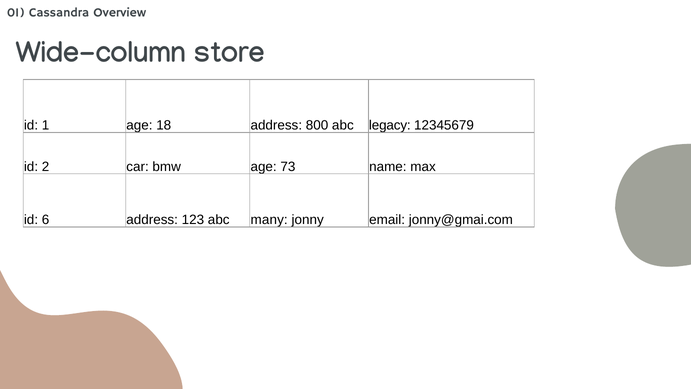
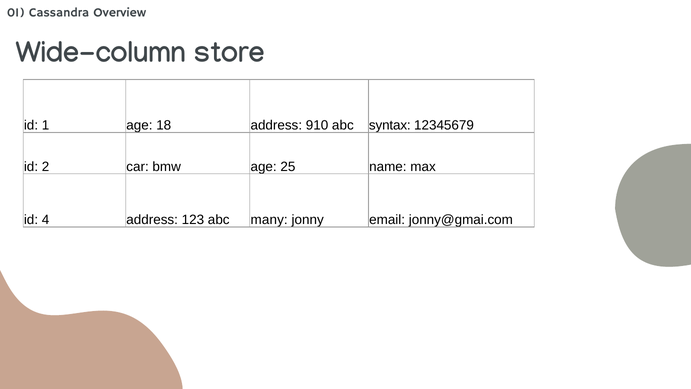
800: 800 -> 910
legacy: legacy -> syntax
73: 73 -> 25
6: 6 -> 4
